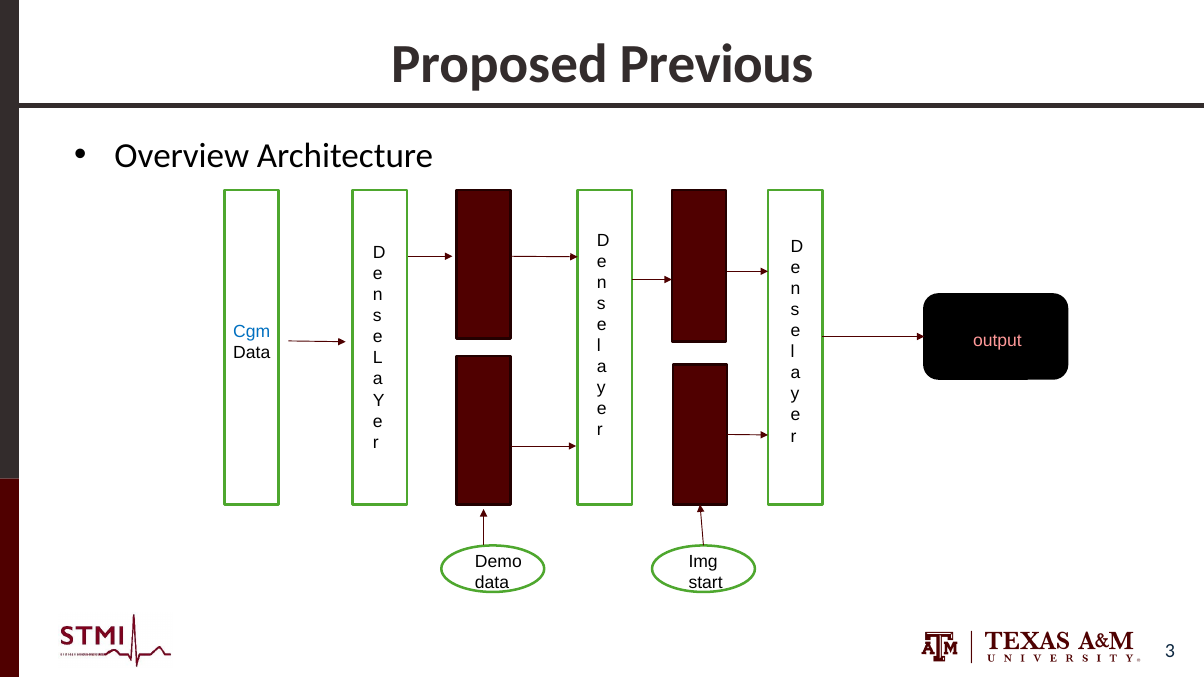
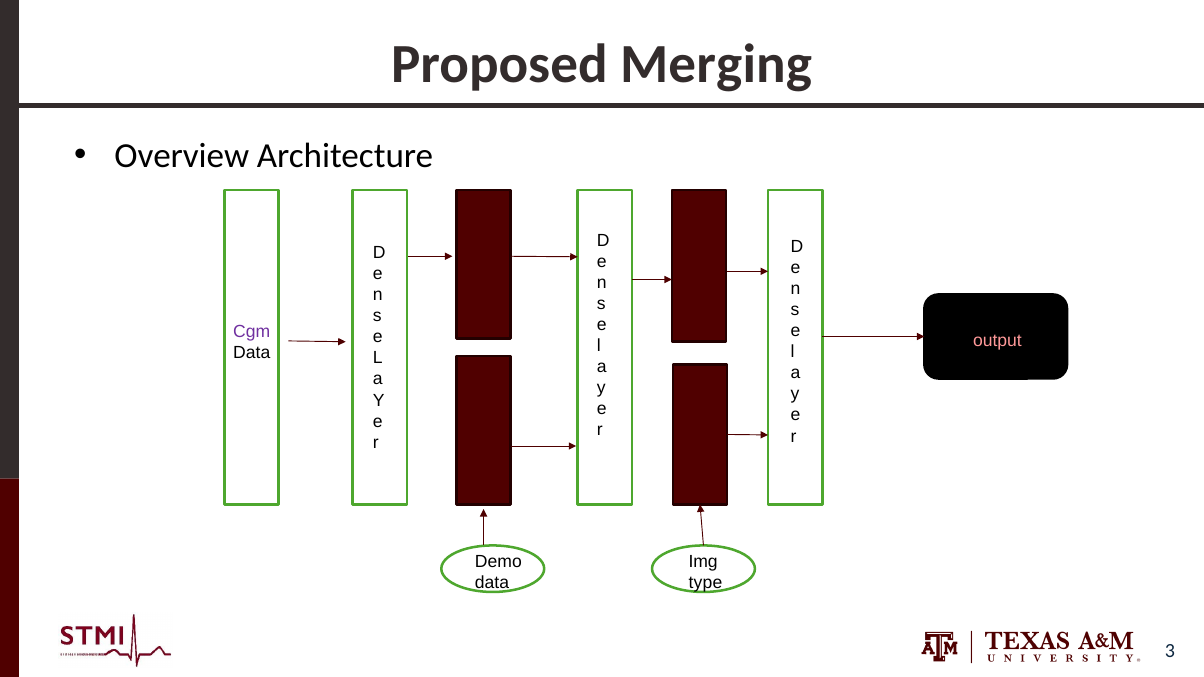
Previous: Previous -> Merging
Cgm colour: blue -> purple
start: start -> type
